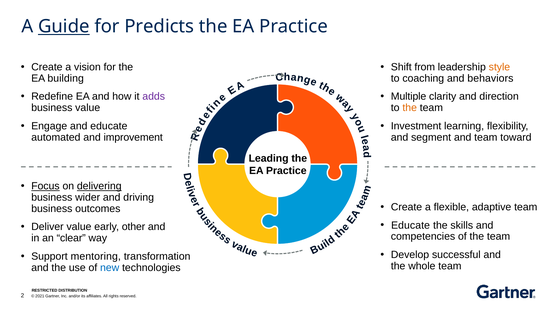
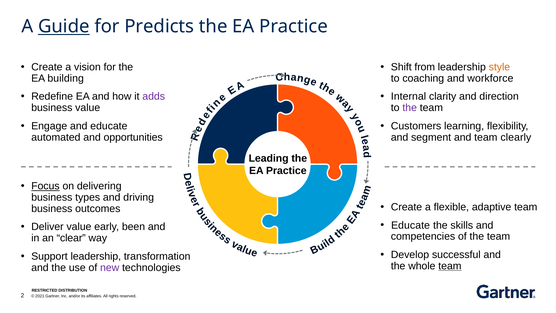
behaviors: behaviors -> workforce
Multiple: Multiple -> Internal
the at (410, 108) colour: orange -> purple
Investment: Investment -> Customers
improvement: improvement -> opportunities
toward: toward -> clearly
delivering underline: present -> none
wider: wider -> types
other: other -> been
Support mentoring: mentoring -> leadership
team at (450, 266) underline: none -> present
new colour: blue -> purple
